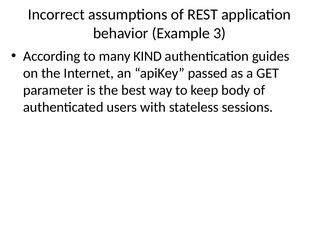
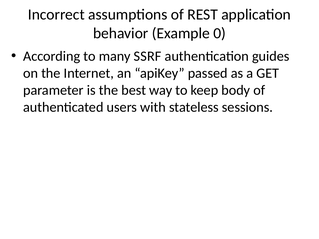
3: 3 -> 0
KIND: KIND -> SSRF
